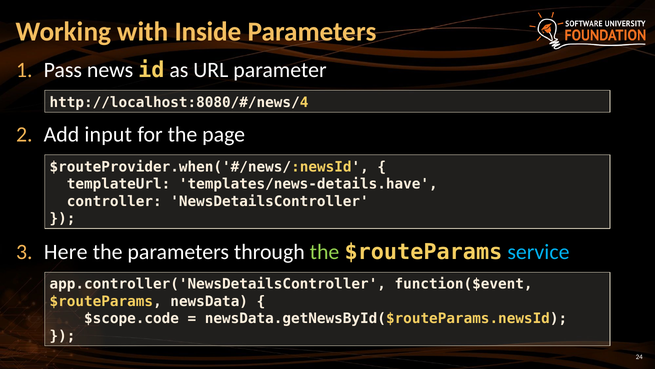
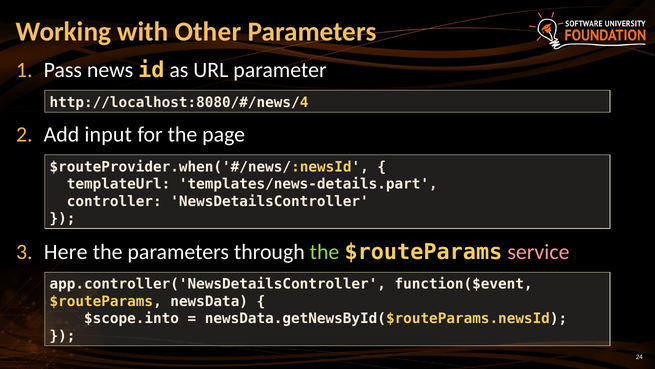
Inside: Inside -> Other
templates/news-details.have: templates/news-details.have -> templates/news-details.part
service colour: light blue -> pink
$scope.code: $scope.code -> $scope.into
